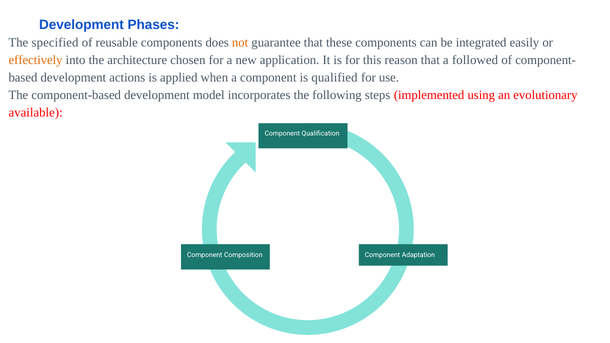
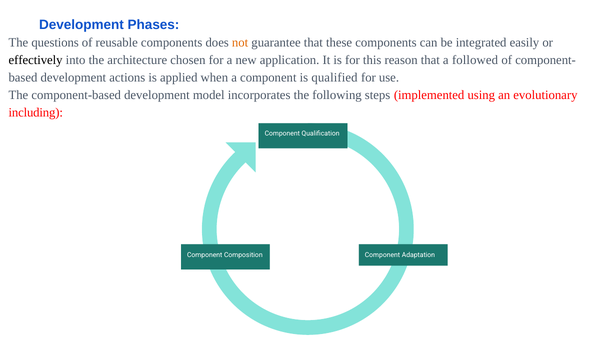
specified: specified -> questions
effectively colour: orange -> black
available: available -> including
